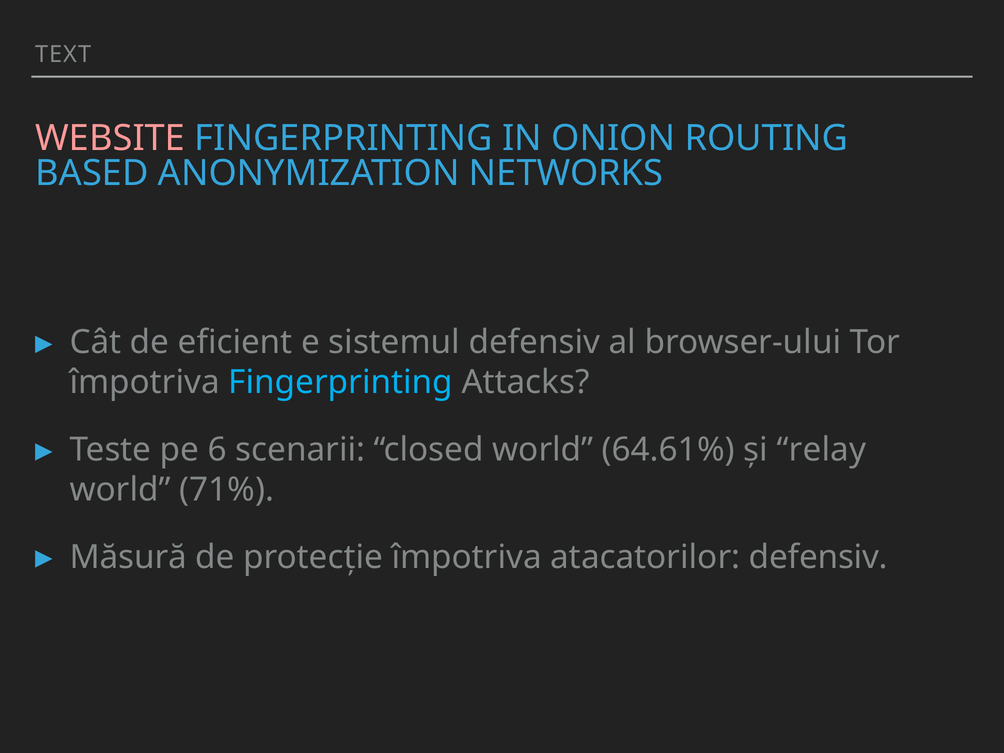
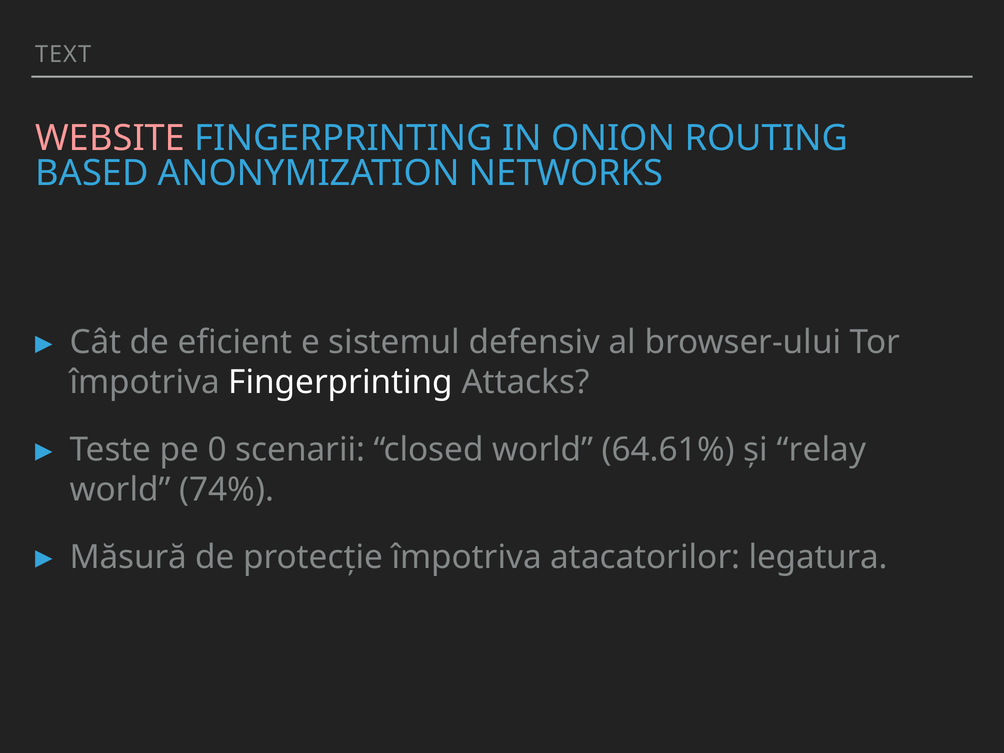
Fingerprinting at (341, 382) colour: light blue -> white
6: 6 -> 0
71%: 71% -> 74%
atacatorilor defensiv: defensiv -> legatura
